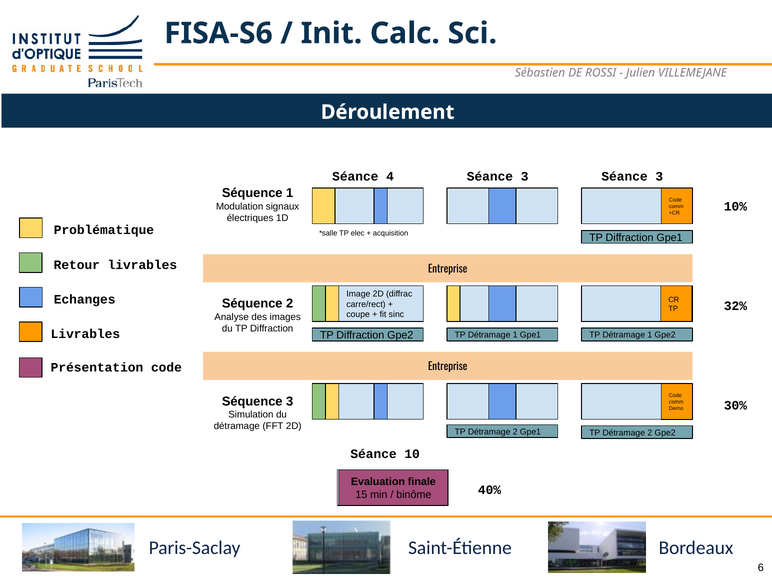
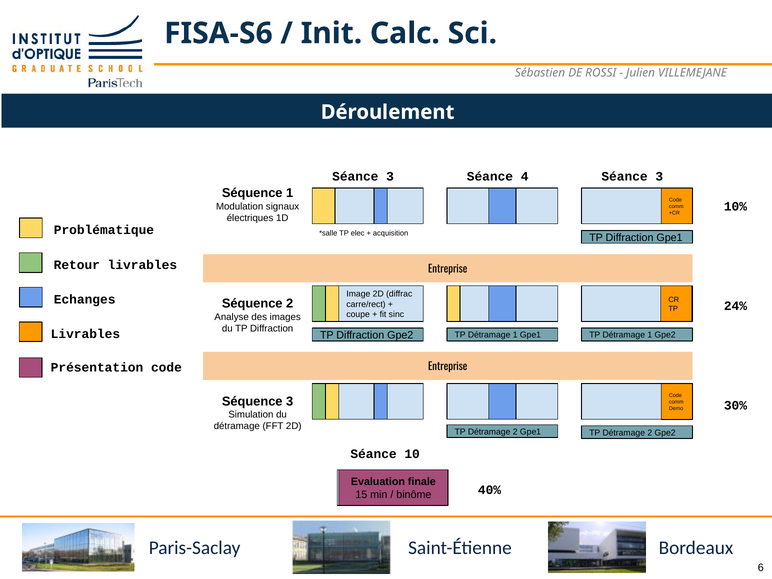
4 at (390, 176): 4 -> 3
3 at (525, 176): 3 -> 4
32%: 32% -> 24%
